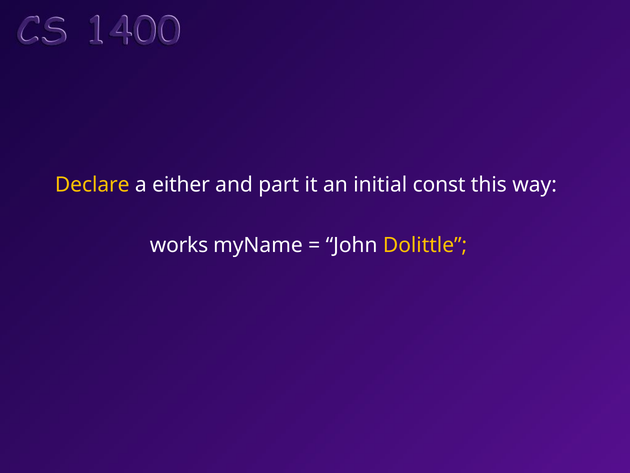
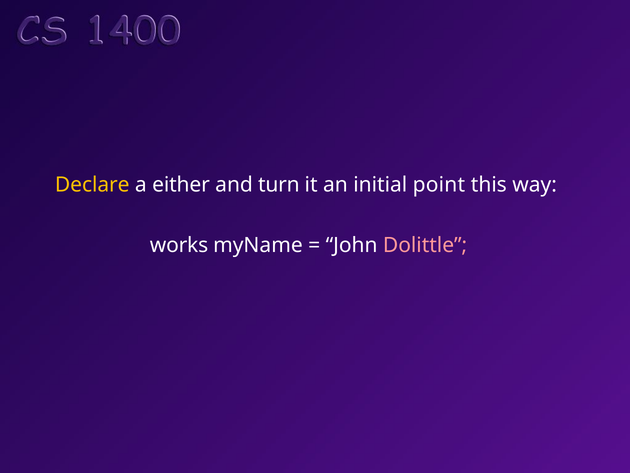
part: part -> turn
const: const -> point
Dolittle colour: yellow -> pink
